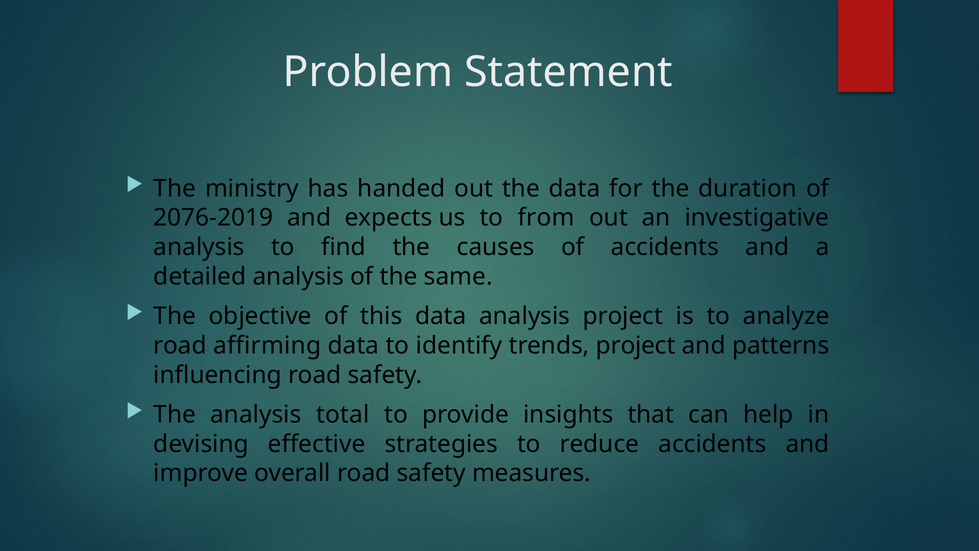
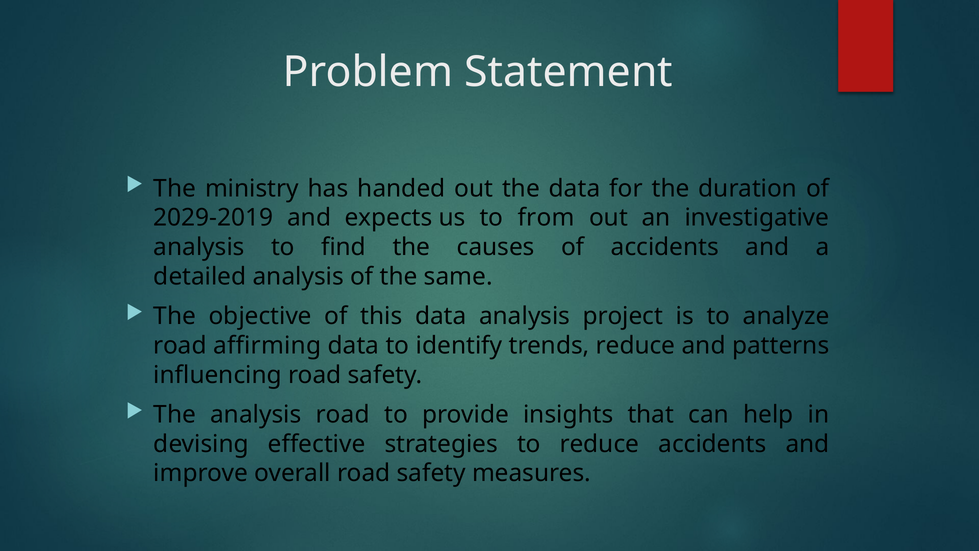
2076-2019: 2076-2019 -> 2029-2019
trends project: project -> reduce
analysis total: total -> road
